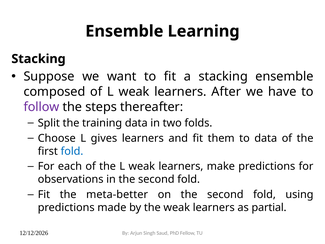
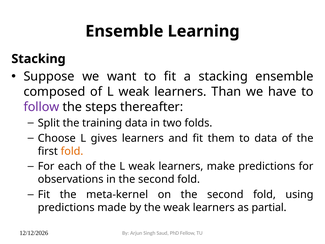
After: After -> Than
fold at (72, 151) colour: blue -> orange
meta-better: meta-better -> meta-kernel
